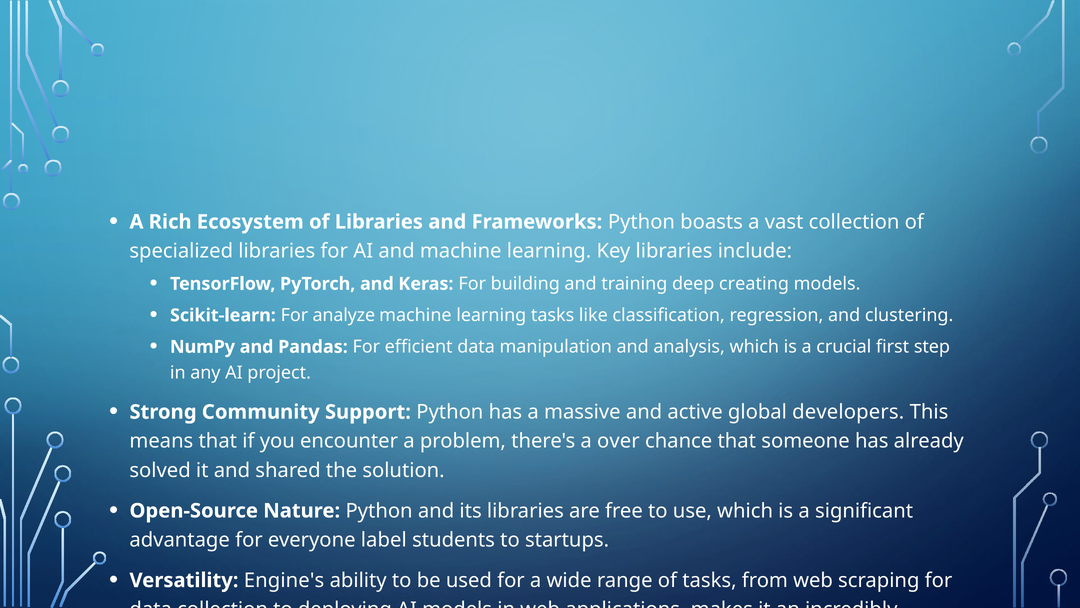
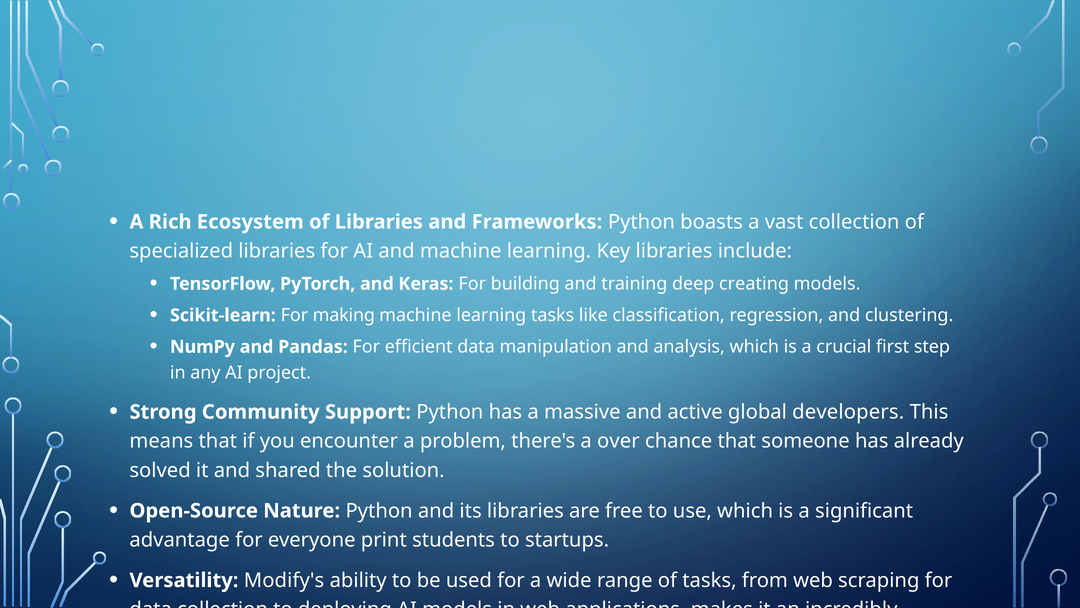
analyze: analyze -> making
label: label -> print
Engine's: Engine's -> Modify's
